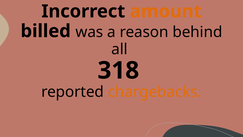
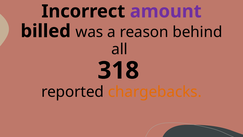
amount colour: orange -> purple
